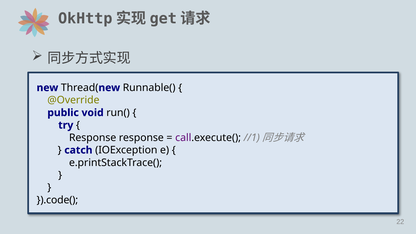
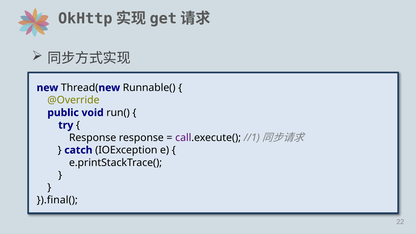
}).code(: }).code( -> }).final(
